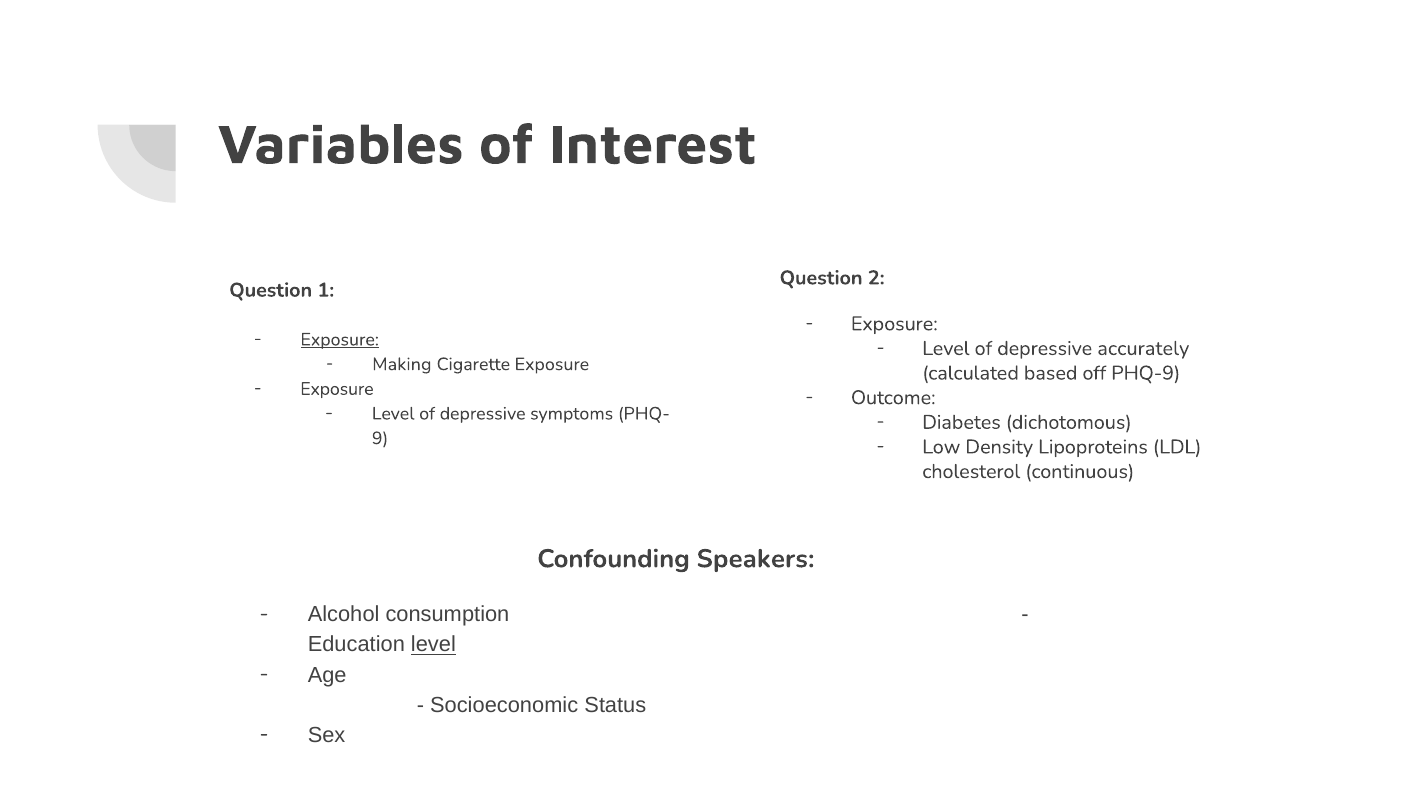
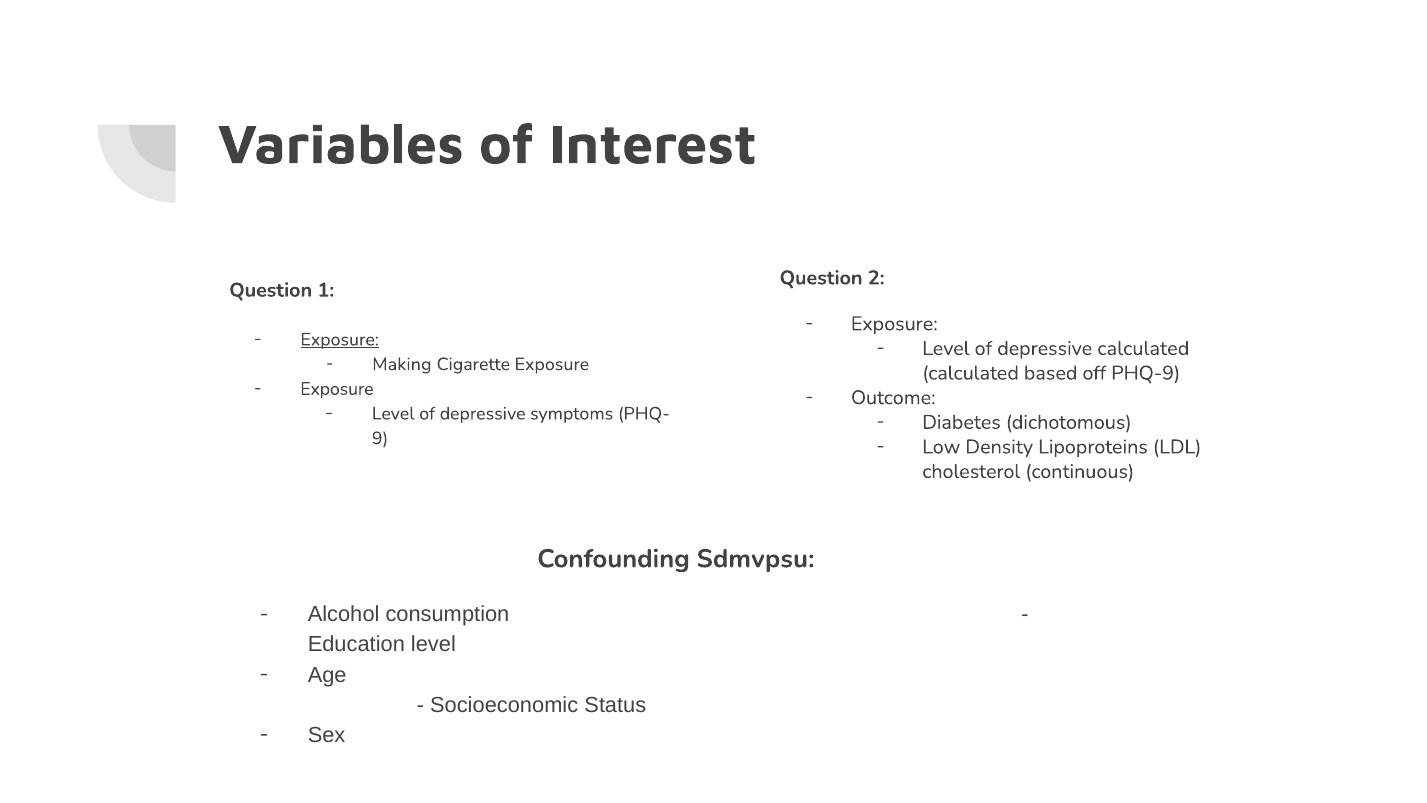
depressive accurately: accurately -> calculated
Speakers: Speakers -> Sdmvpsu
level at (433, 645) underline: present -> none
